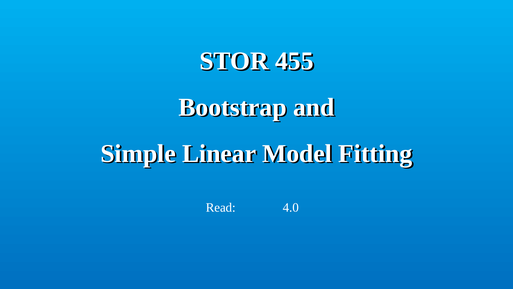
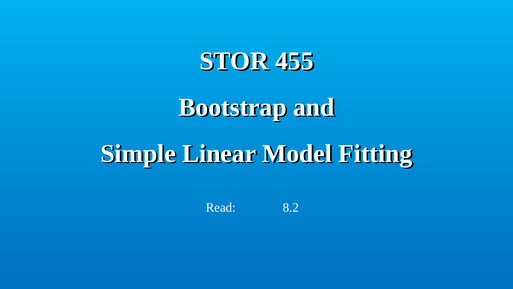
4.0: 4.0 -> 8.2
